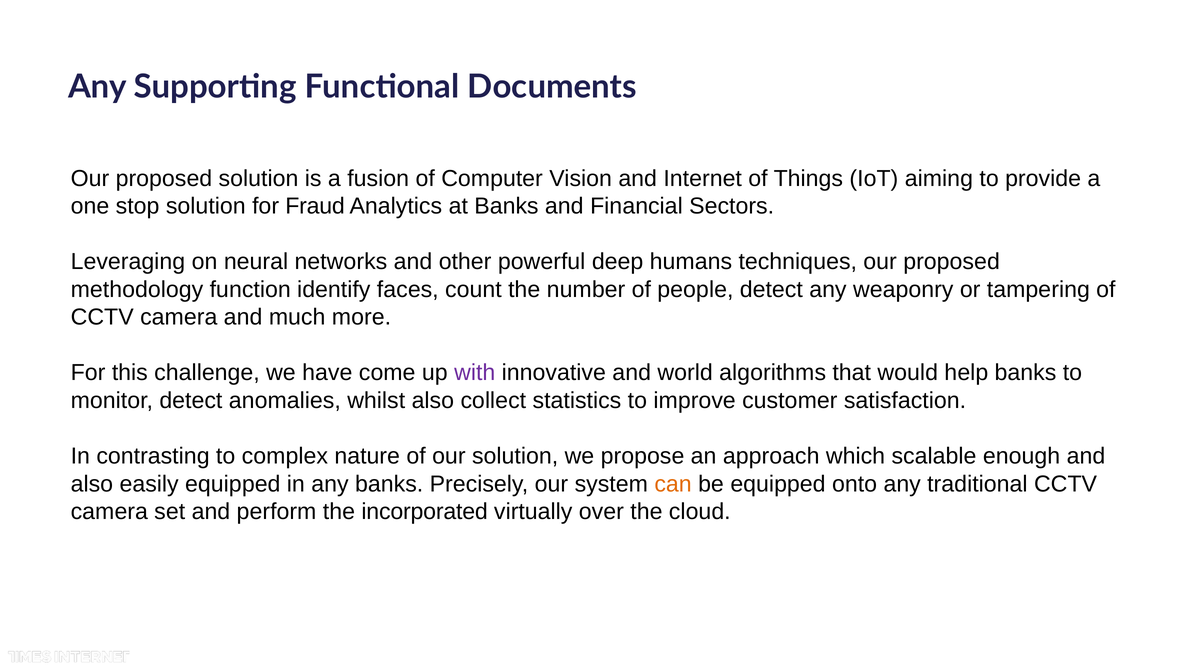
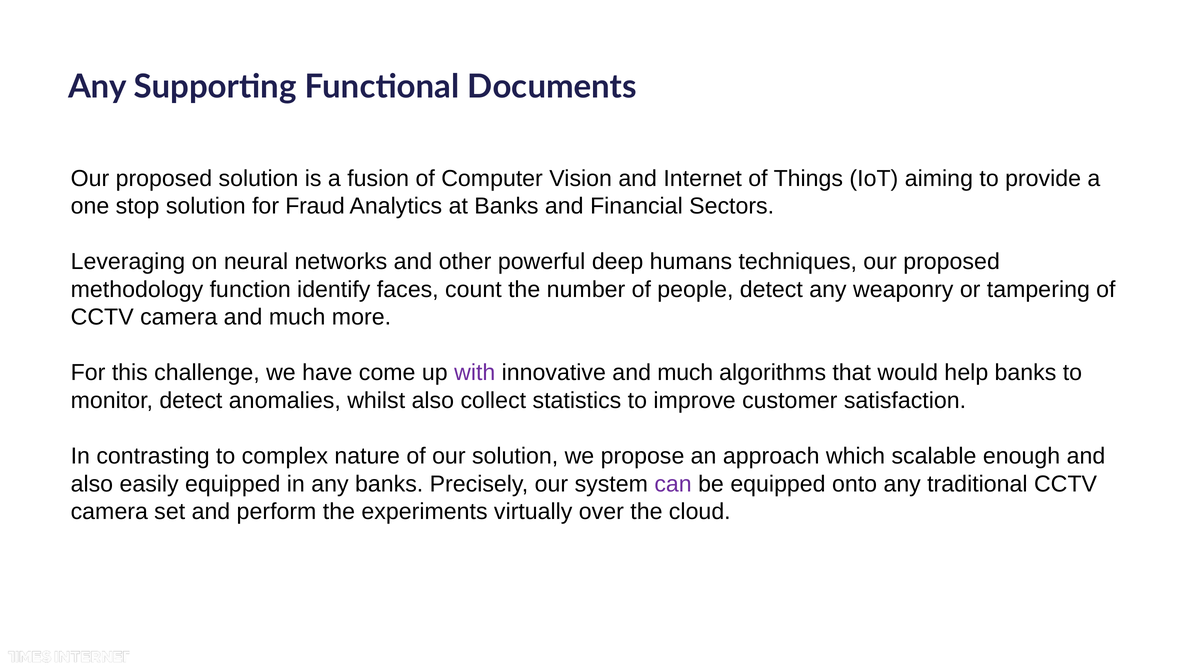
innovative and world: world -> much
can colour: orange -> purple
incorporated: incorporated -> experiments
